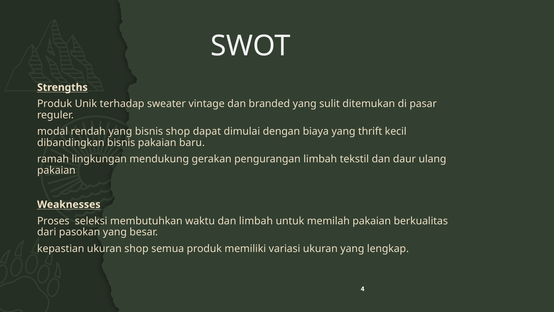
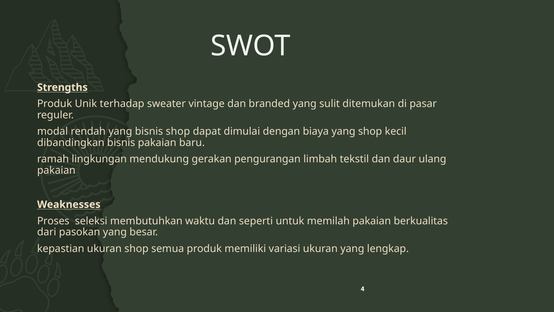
yang thrift: thrift -> shop
dan limbah: limbah -> seperti
